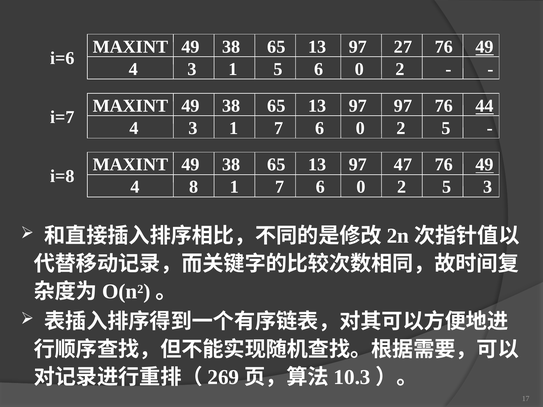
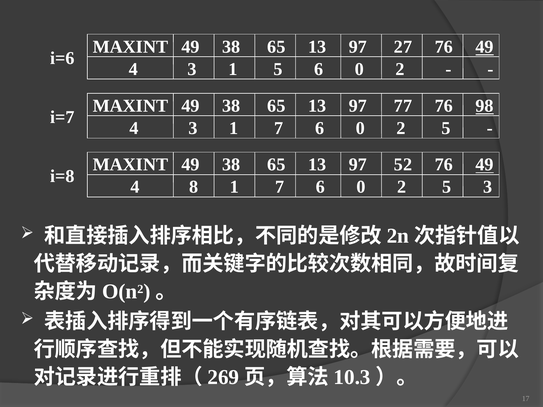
97 97: 97 -> 77
44: 44 -> 98
47: 47 -> 52
